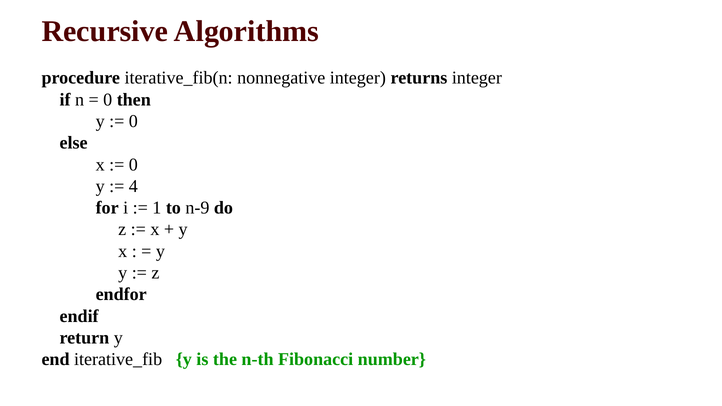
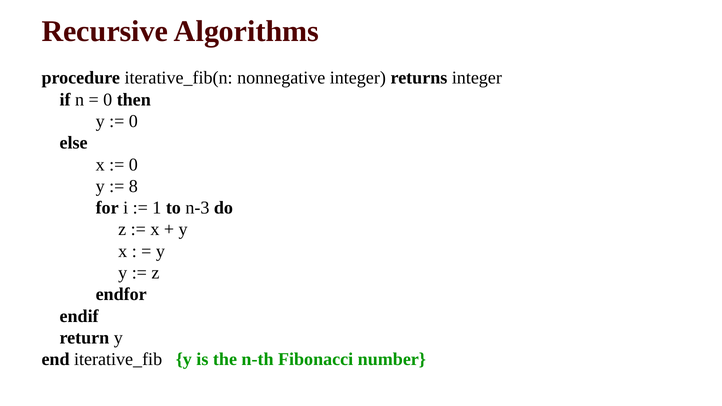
4: 4 -> 8
n-9: n-9 -> n-3
